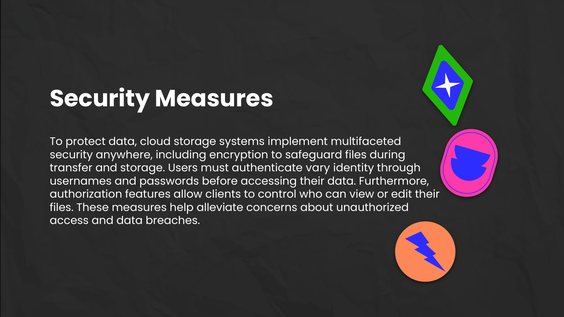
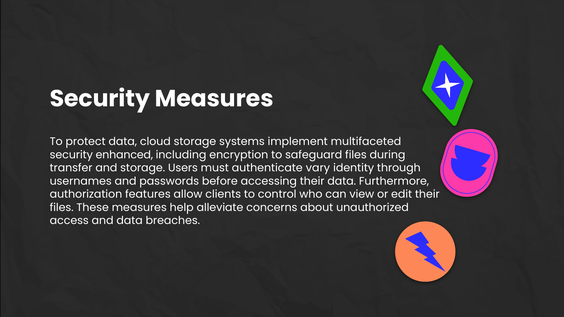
anywhere: anywhere -> enhanced
